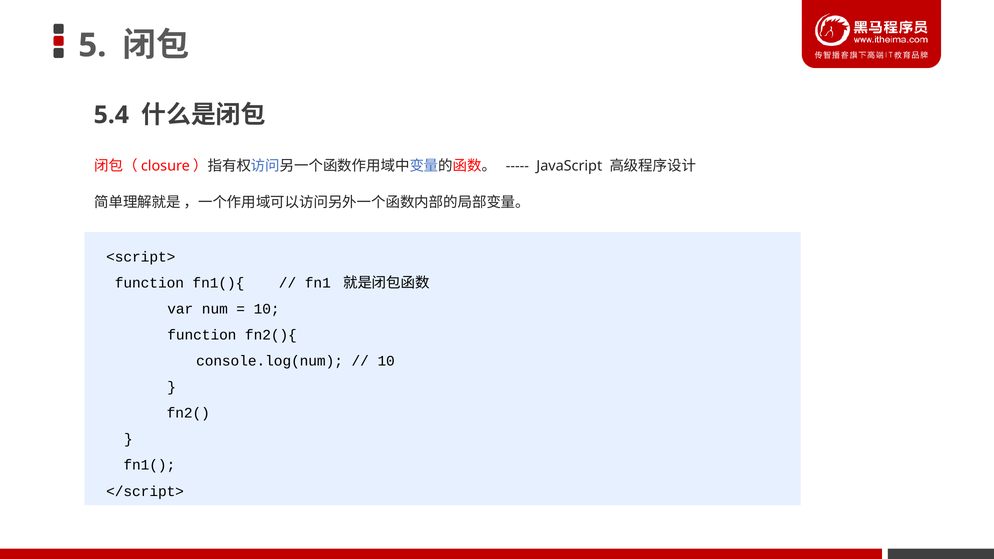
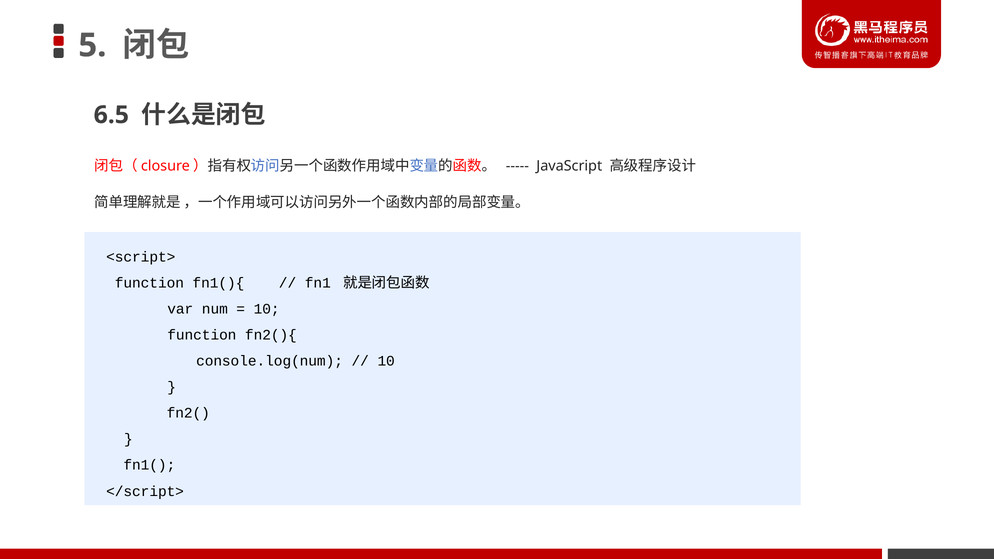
5.4: 5.4 -> 6.5
